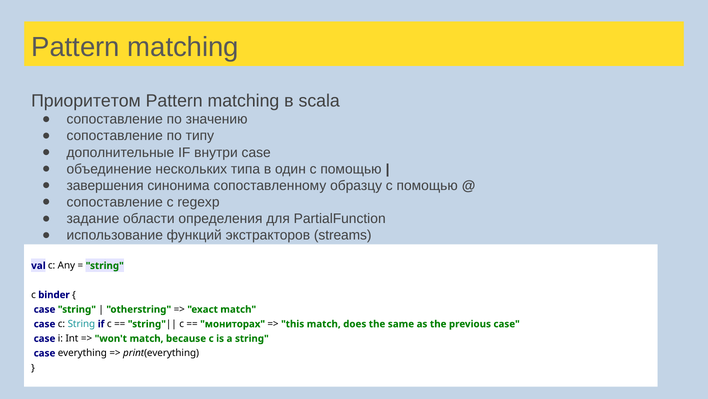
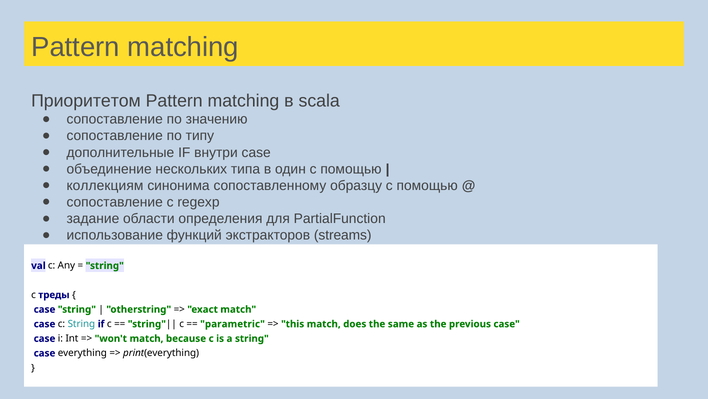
завершения: завершения -> коллекциям
binder: binder -> треды
мониторах: мониторах -> pаrametriс
